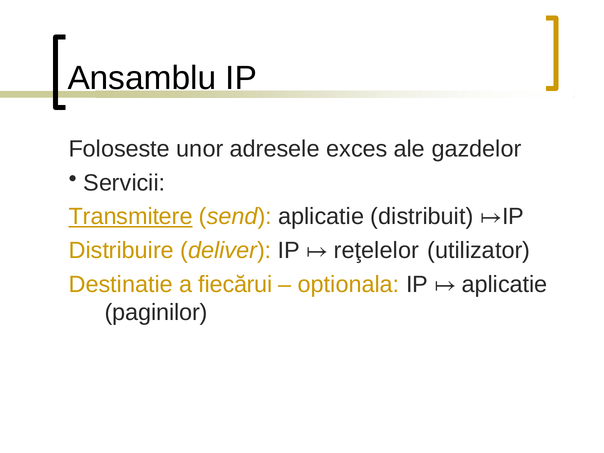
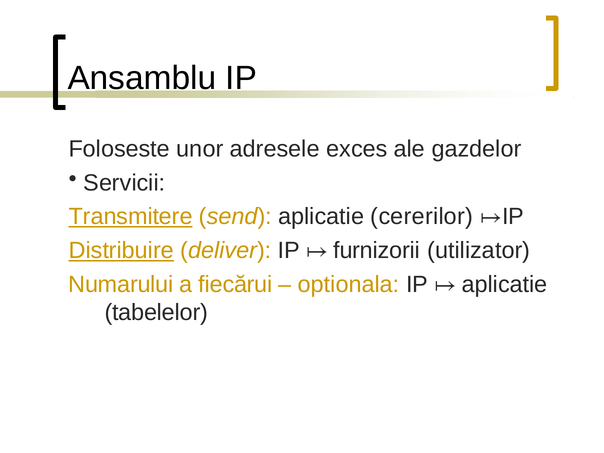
distribuit: distribuit -> cererilor
Distribuire underline: none -> present
reţelelor: reţelelor -> furnizorii
Destinatie: Destinatie -> Numarului
paginilor: paginilor -> tabelelor
